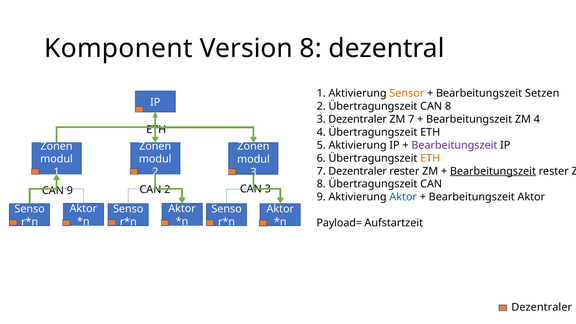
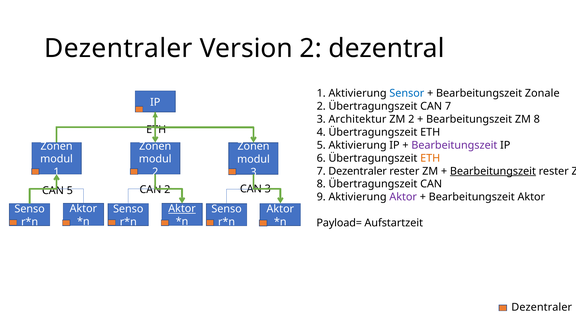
Komponent at (118, 48): Komponent -> Dezentraler
Version 8: 8 -> 2
Sensor colour: orange -> blue
Setzen: Setzen -> Zonale
CAN 8: 8 -> 7
3 Dezentraler: Dezentraler -> Architektur
ZM 7: 7 -> 2
Bearbeitungszeit ZM 4: 4 -> 8
9 at (70, 191): 9 -> 5
Aktor at (403, 197) colour: blue -> purple
Aktor at (182, 209) underline: none -> present
